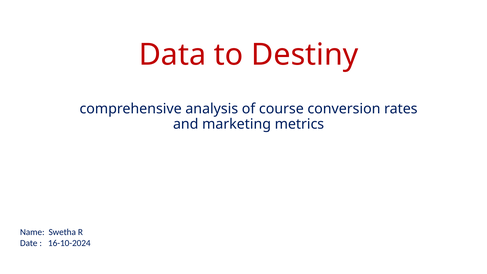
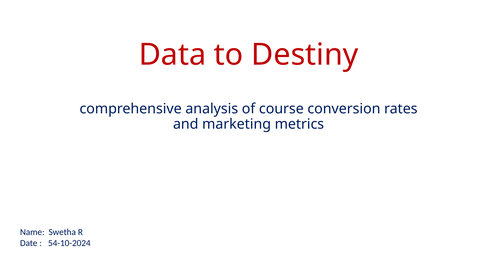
16-10-2024: 16-10-2024 -> 54-10-2024
